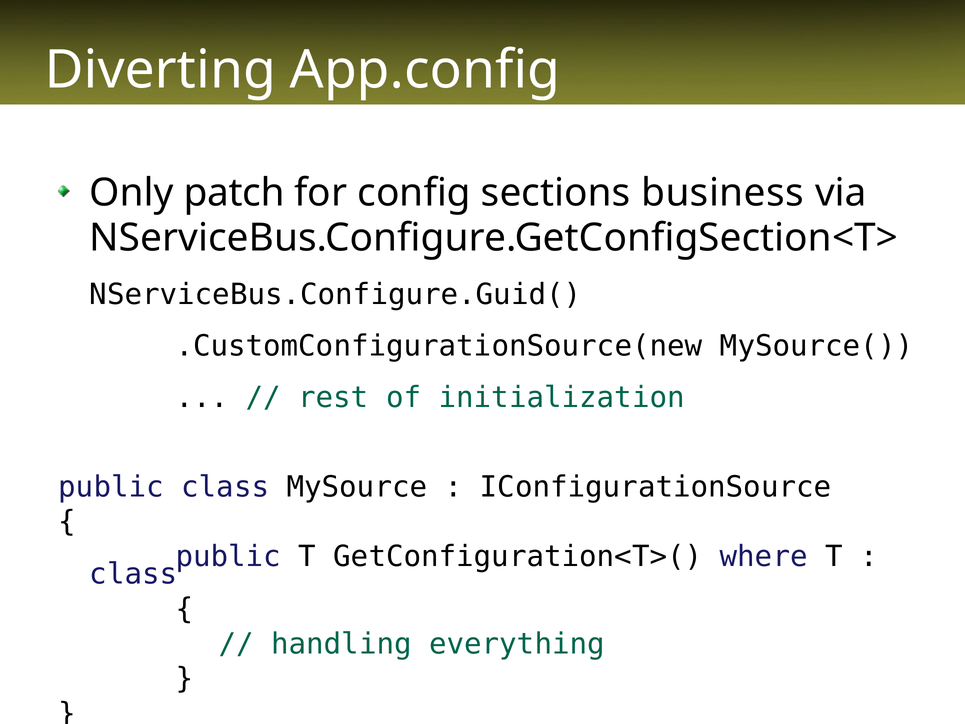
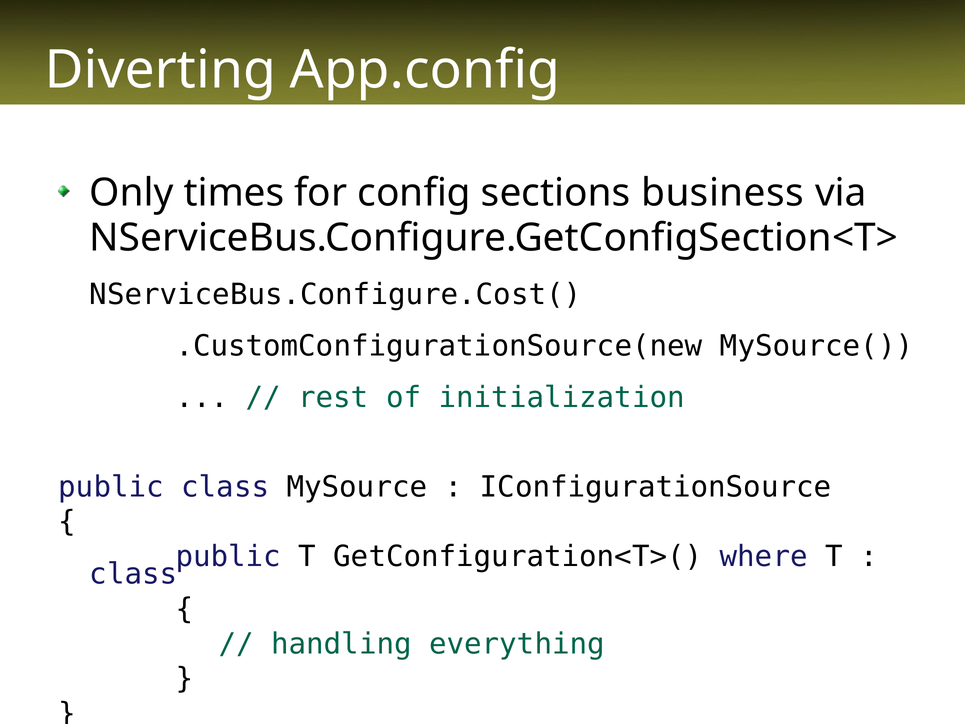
patch: patch -> times
NServiceBus.Configure.Guid(: NServiceBus.Configure.Guid( -> NServiceBus.Configure.Cost(
